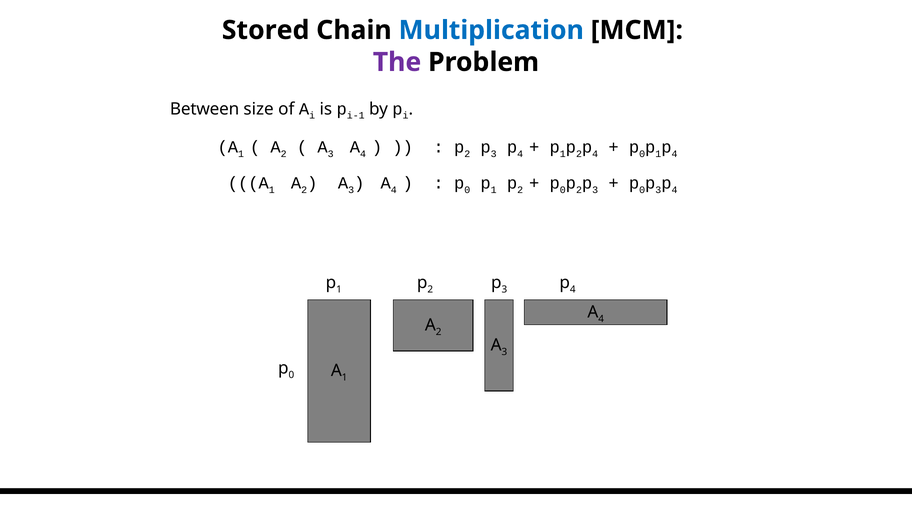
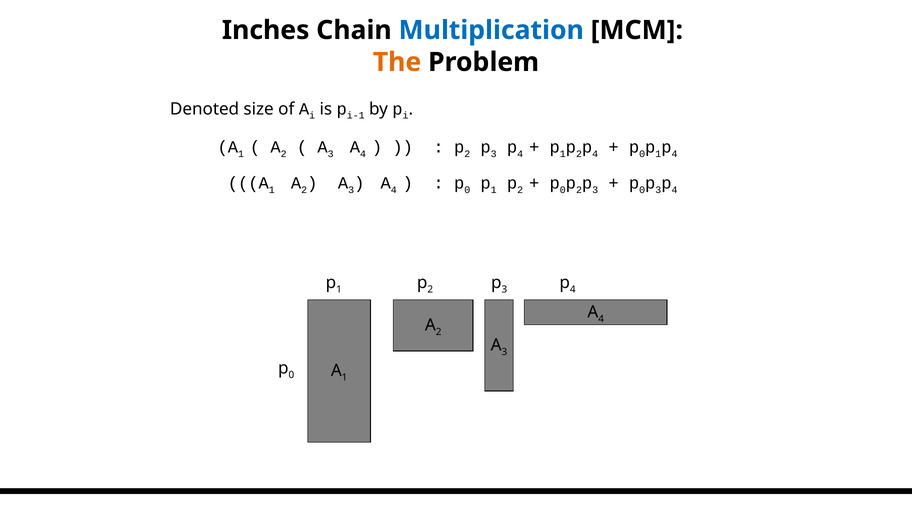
Stored: Stored -> Inches
The colour: purple -> orange
Between: Between -> Denoted
